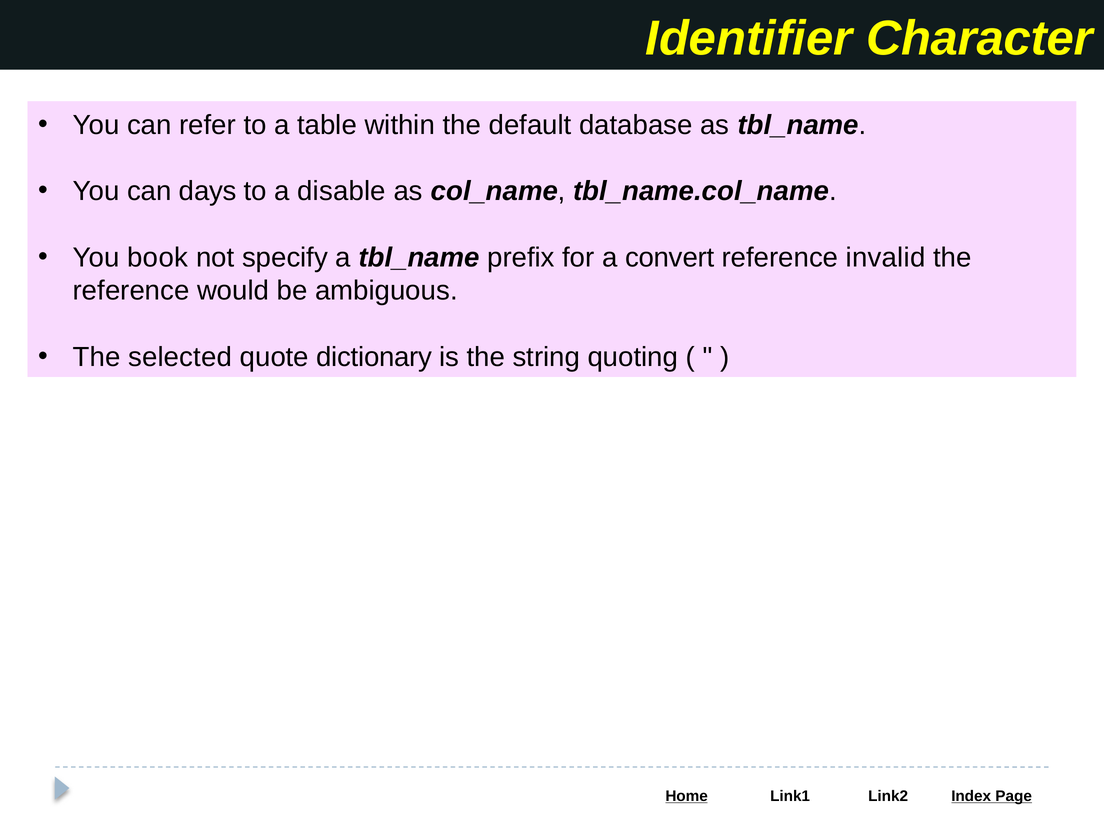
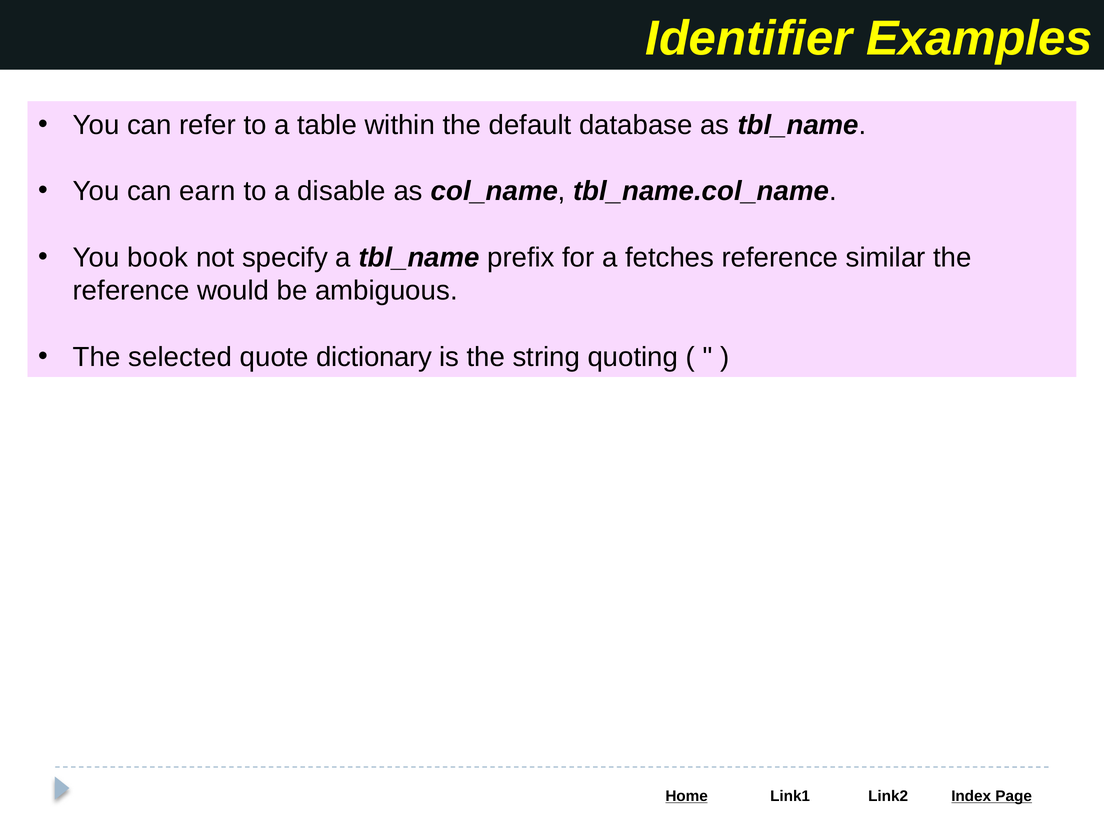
Character: Character -> Examples
days: days -> earn
convert: convert -> fetches
invalid: invalid -> similar
